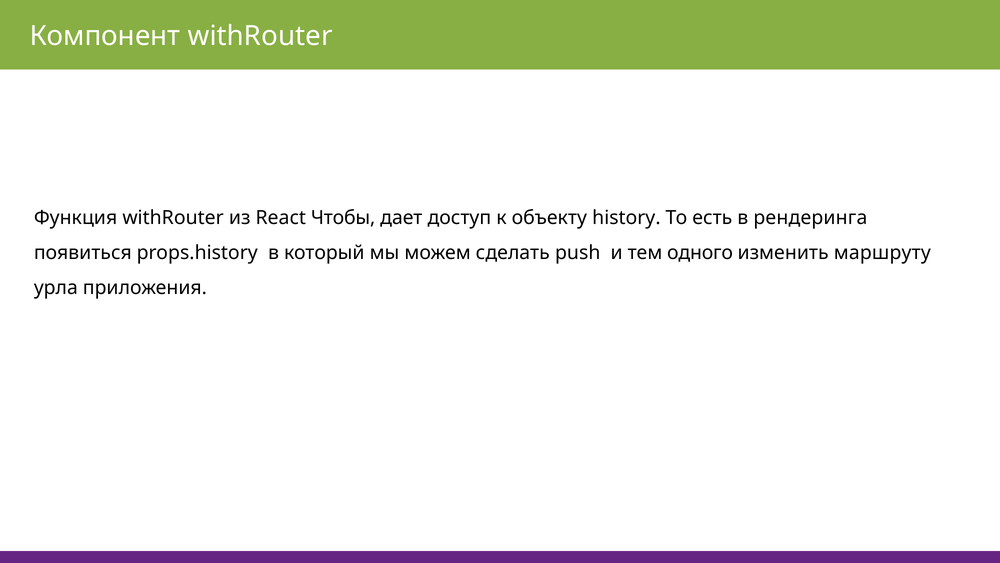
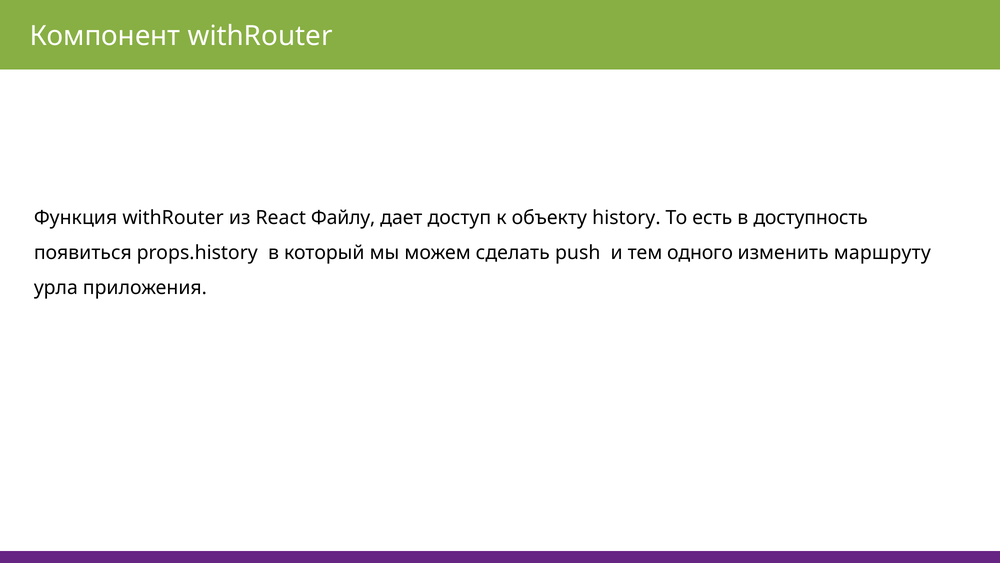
Чтобы: Чтобы -> Файлу
рендеринга: рендеринга -> доступность
